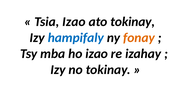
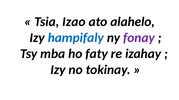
ato tokinay: tokinay -> alahelo
fonay colour: orange -> purple
ho izao: izao -> faty
